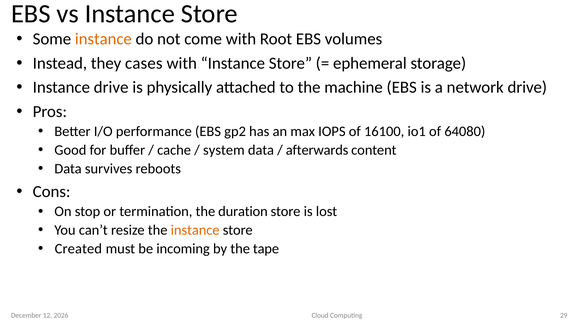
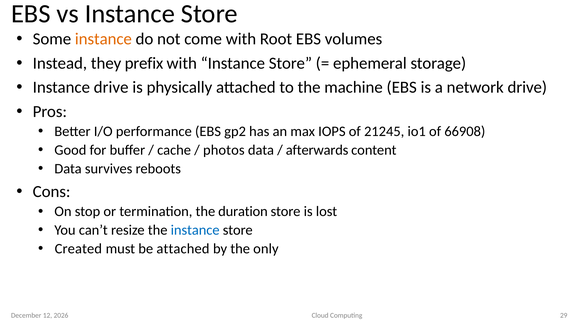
cases: cases -> prefix
16100: 16100 -> 21245
64080: 64080 -> 66908
system: system -> photos
instance at (195, 230) colour: orange -> blue
be incoming: incoming -> attached
tape: tape -> only
